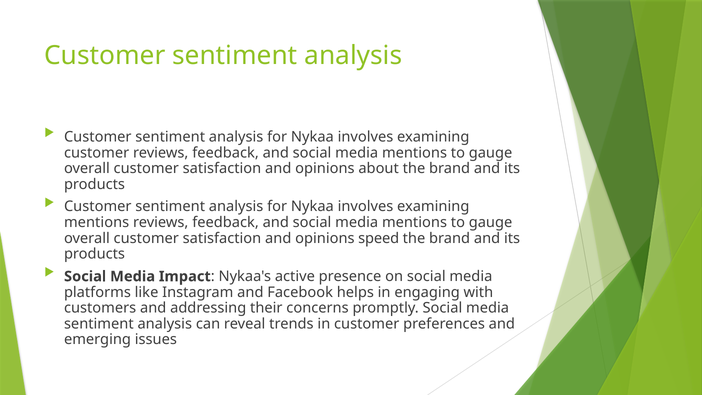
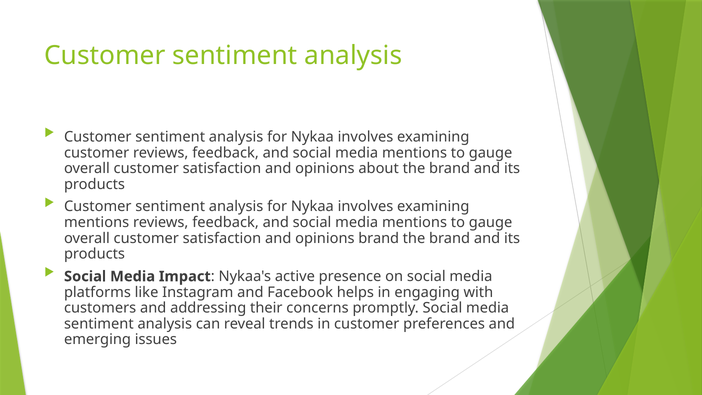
opinions speed: speed -> brand
